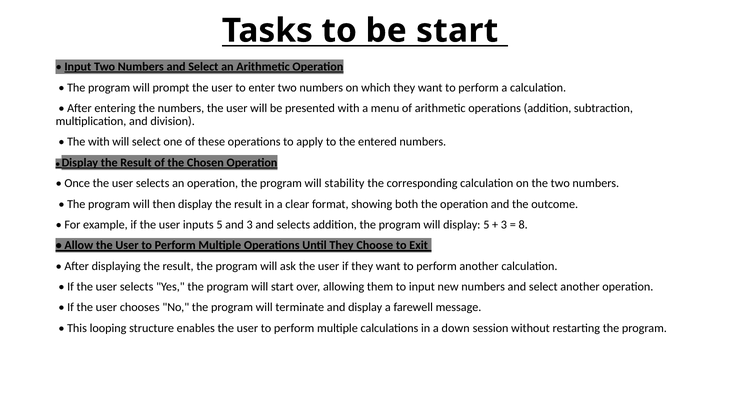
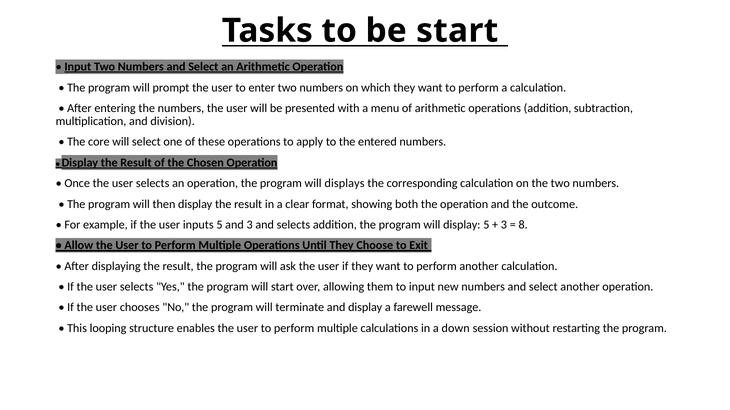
The with: with -> core
stability: stability -> displays
